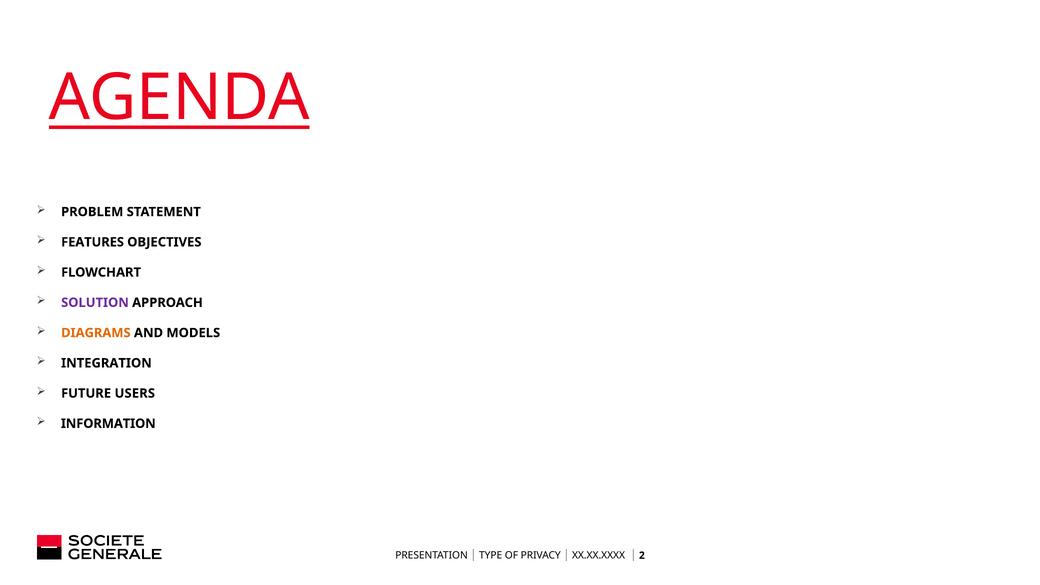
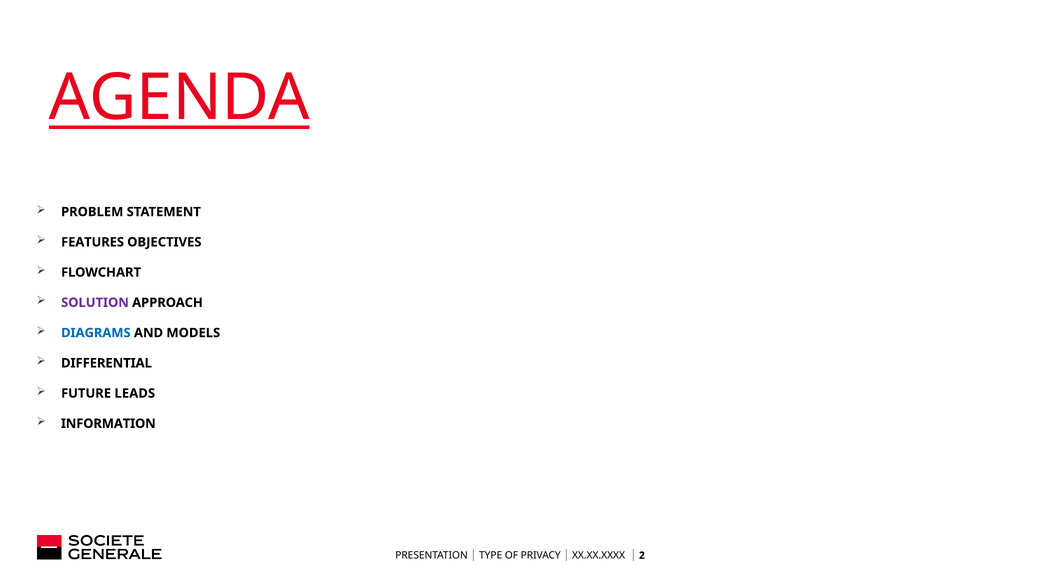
DIAGRAMS colour: orange -> blue
INTEGRATION: INTEGRATION -> DIFFERENTIAL
USERS: USERS -> LEADS
